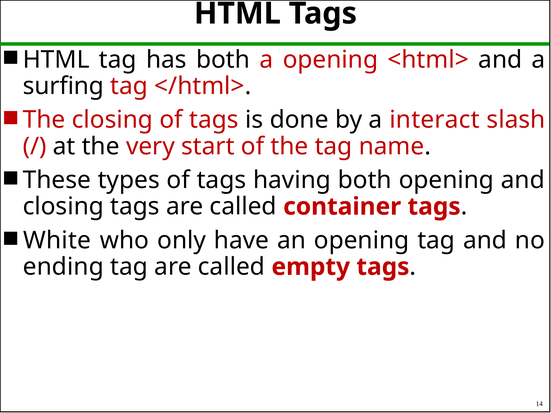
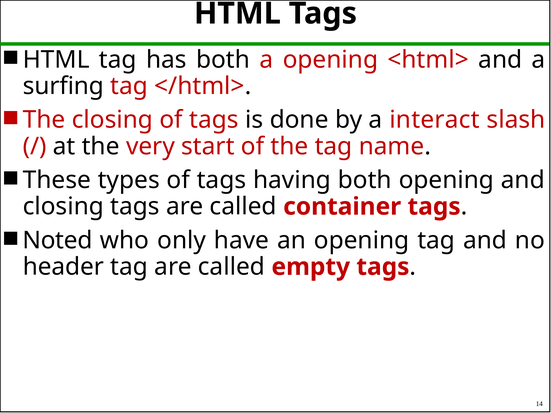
White: White -> Noted
ending: ending -> header
